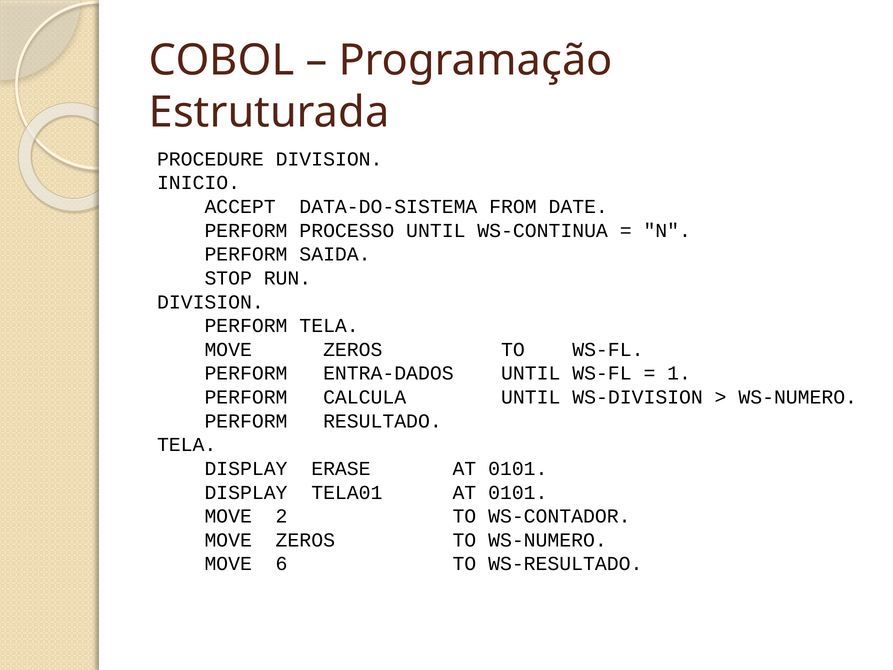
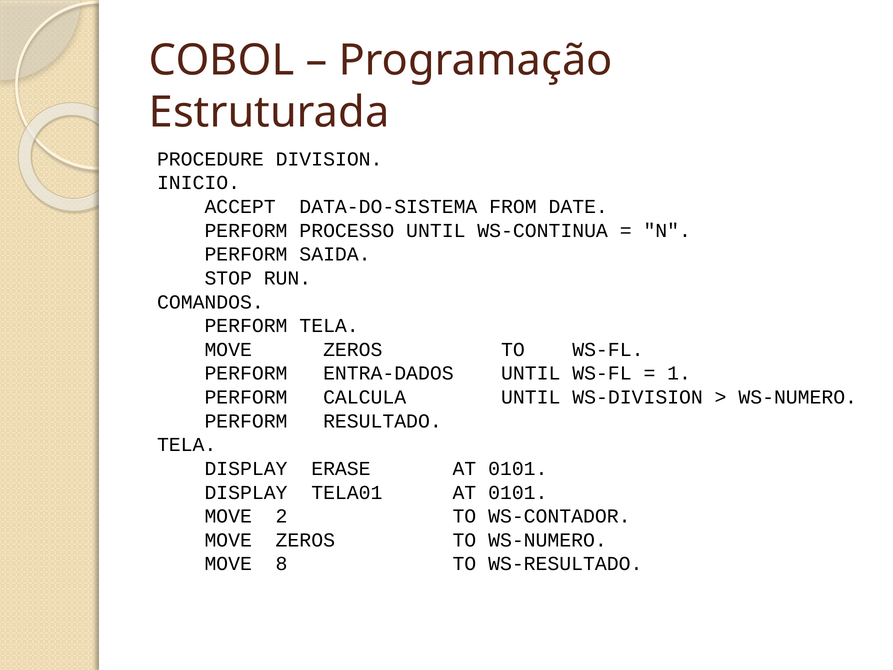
DIVISION at (210, 302): DIVISION -> COMANDOS
6: 6 -> 8
